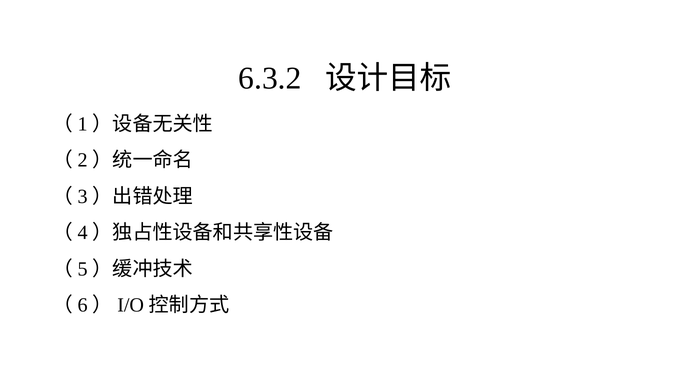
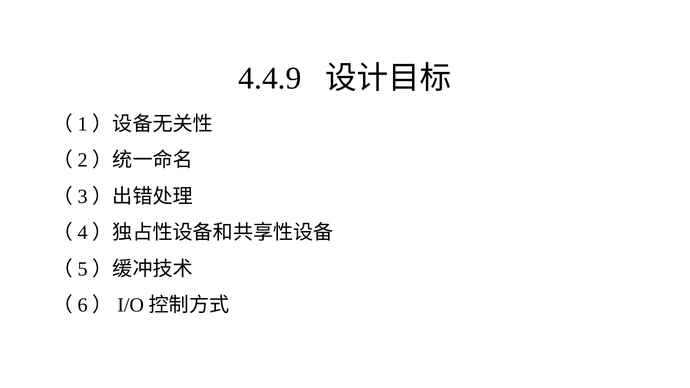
6.3.2: 6.3.2 -> 4.4.9
